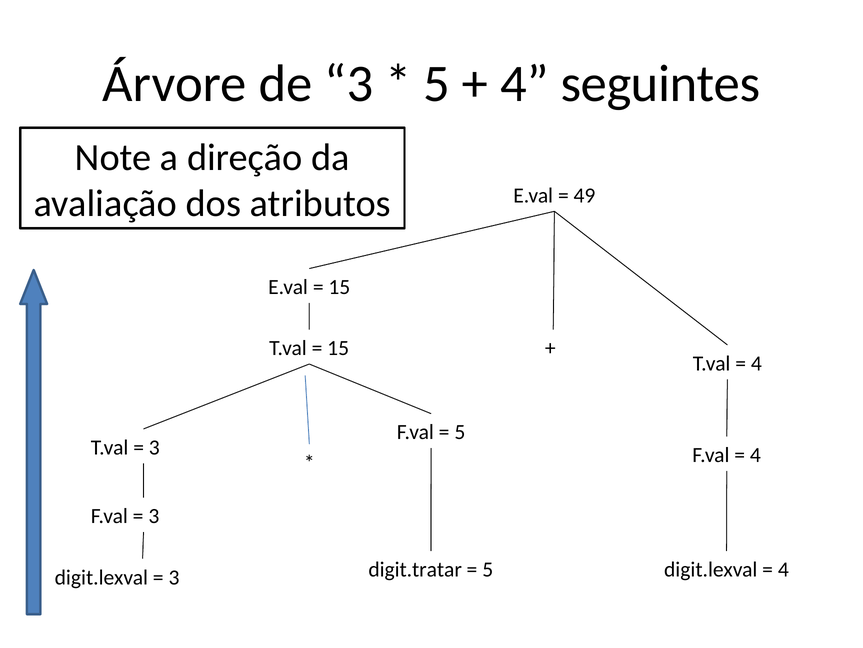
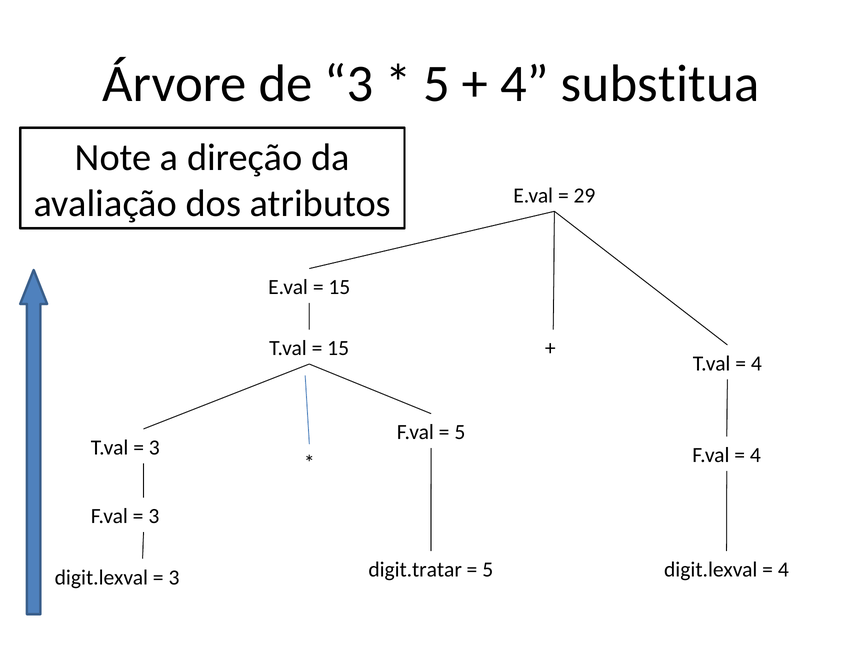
seguintes: seguintes -> substitua
49: 49 -> 29
